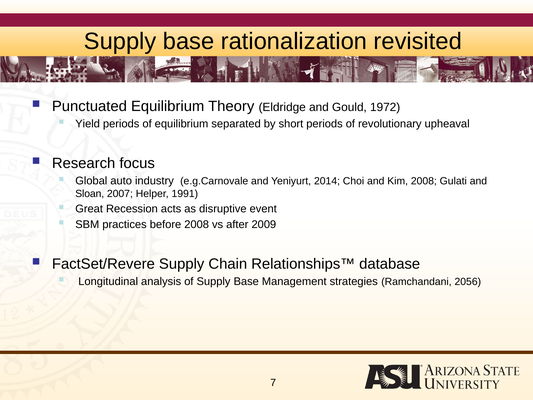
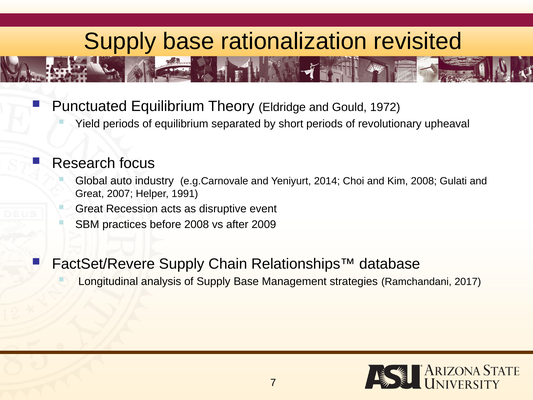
Sloan at (90, 194): Sloan -> Great
2056: 2056 -> 2017
